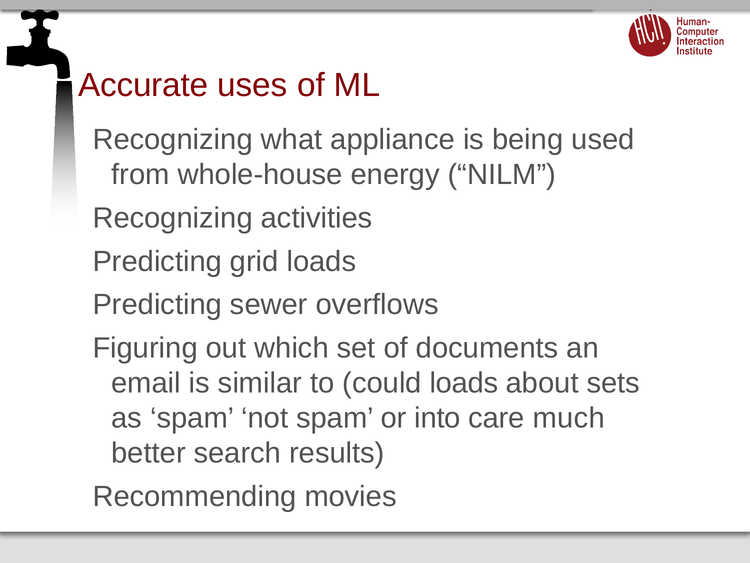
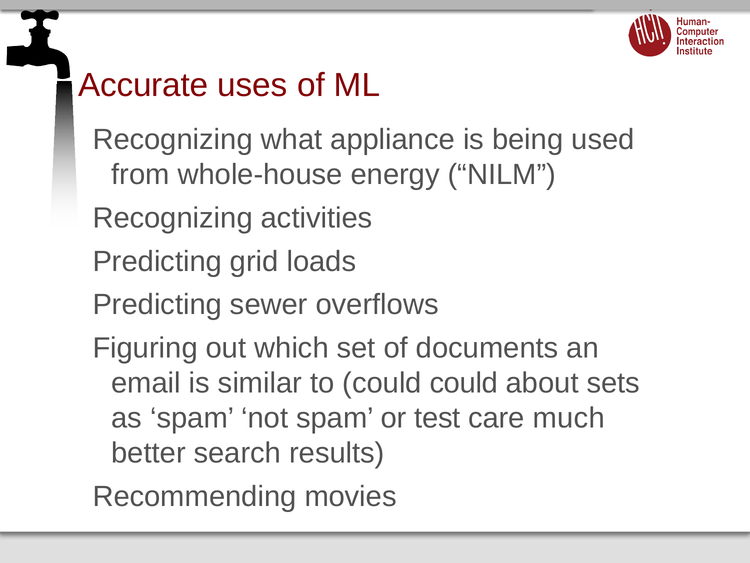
could loads: loads -> could
into: into -> test
